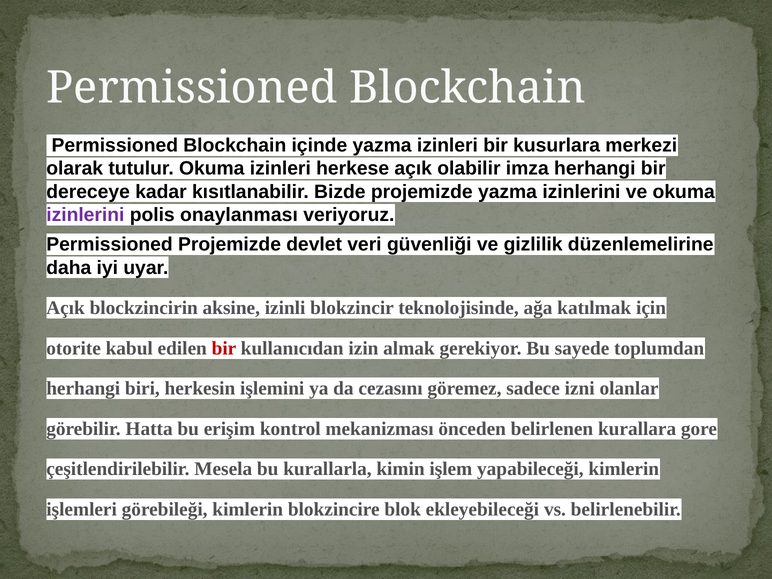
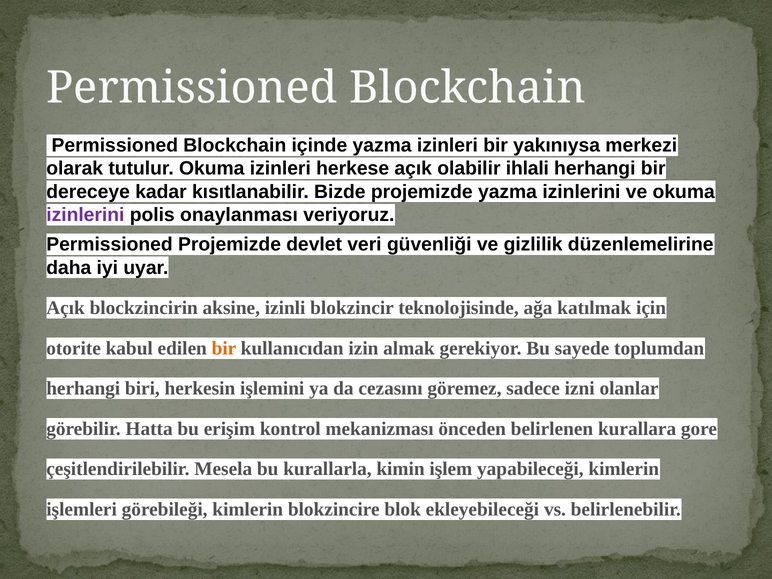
kusurlara: kusurlara -> yakınıysa
imza: imza -> ihlali
bir at (224, 348) colour: red -> orange
